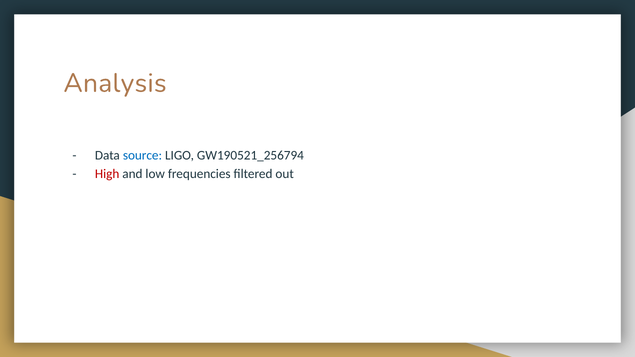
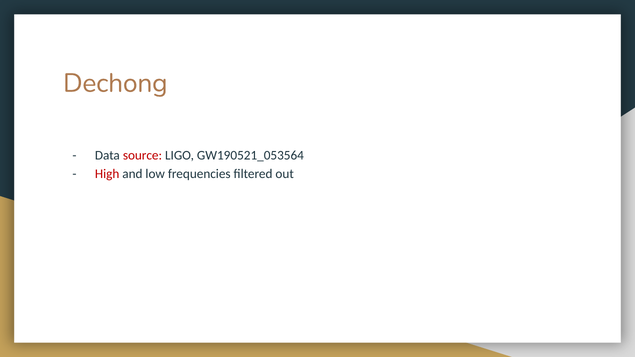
Analysis: Analysis -> Dechong
source colour: blue -> red
GW190521_256794: GW190521_256794 -> GW190521_053564
